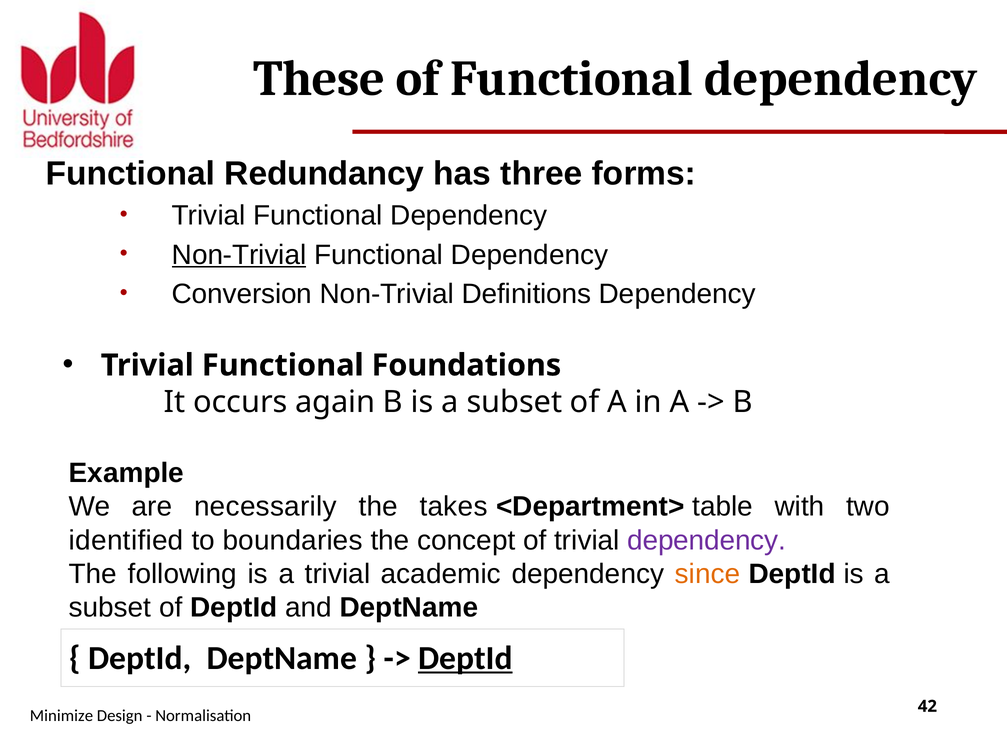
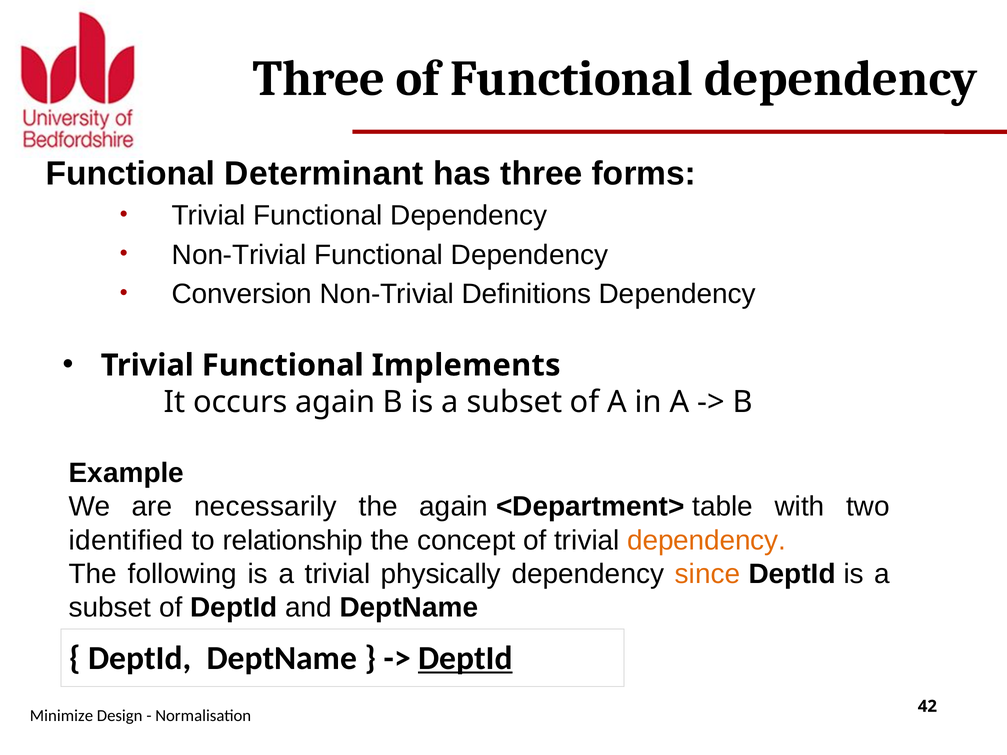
These at (319, 79): These -> Three
Redundancy: Redundancy -> Determinant
Non-Trivial at (239, 255) underline: present -> none
Foundations: Foundations -> Implements
the takes: takes -> again
boundaries: boundaries -> relationship
dependency at (707, 540) colour: purple -> orange
academic: academic -> physically
